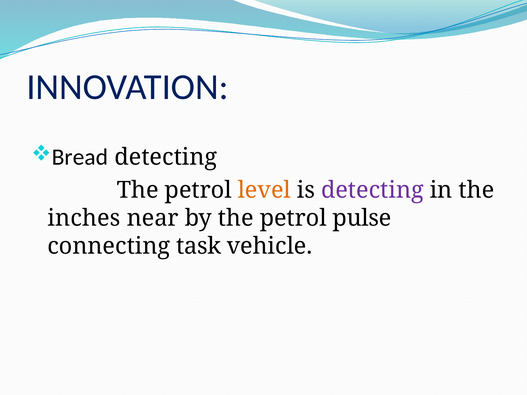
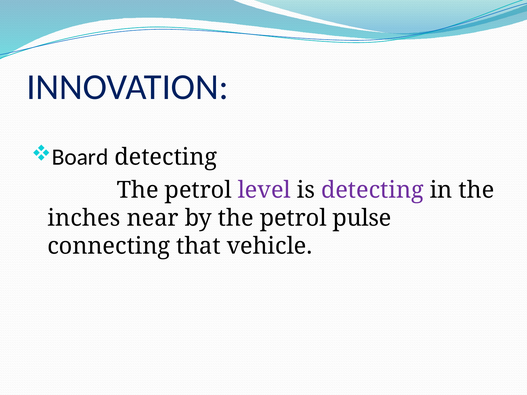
Bread: Bread -> Board
level colour: orange -> purple
task: task -> that
